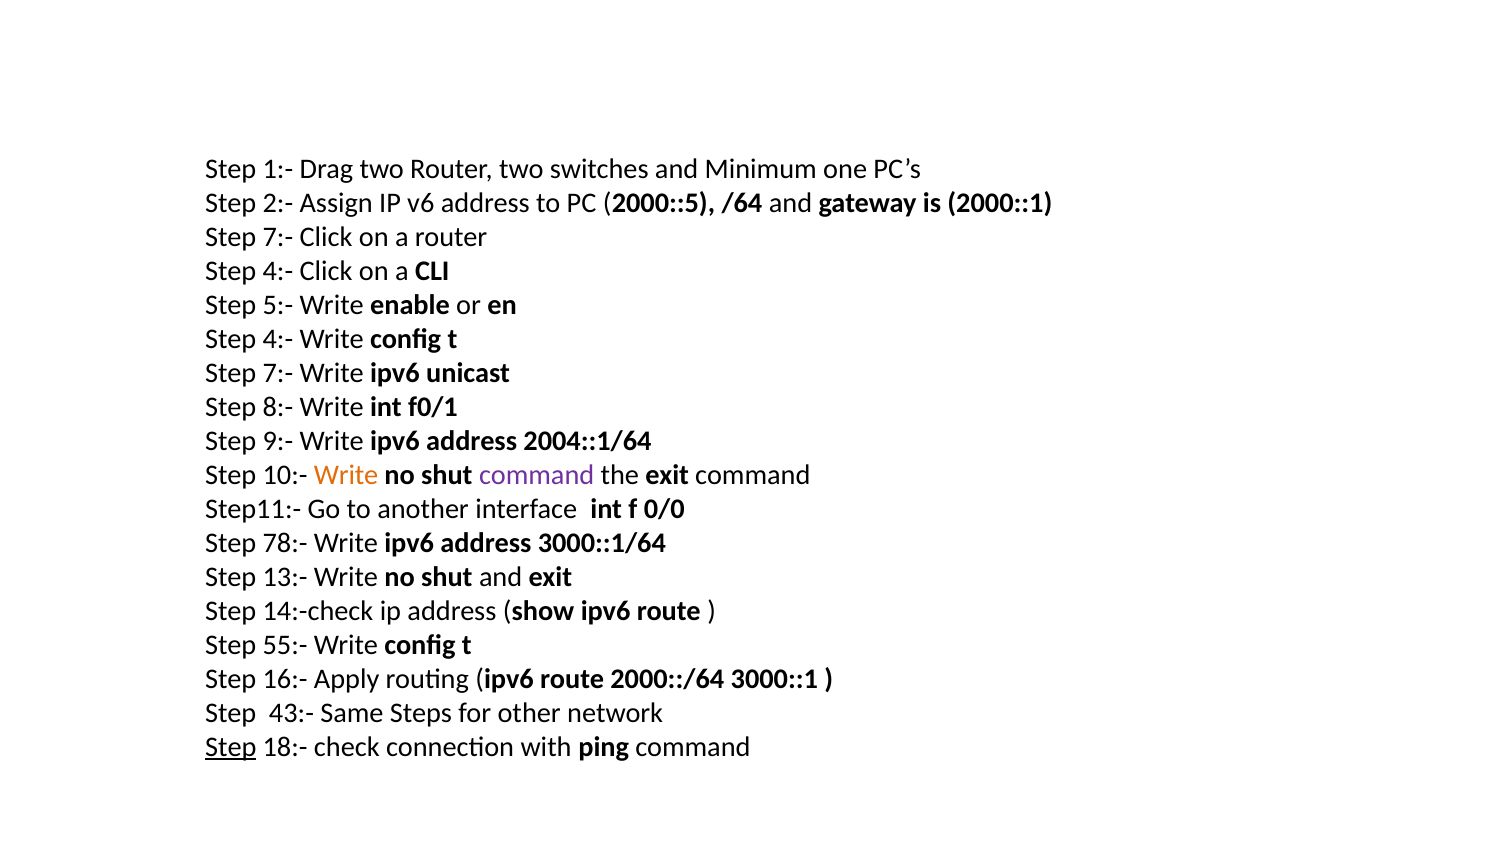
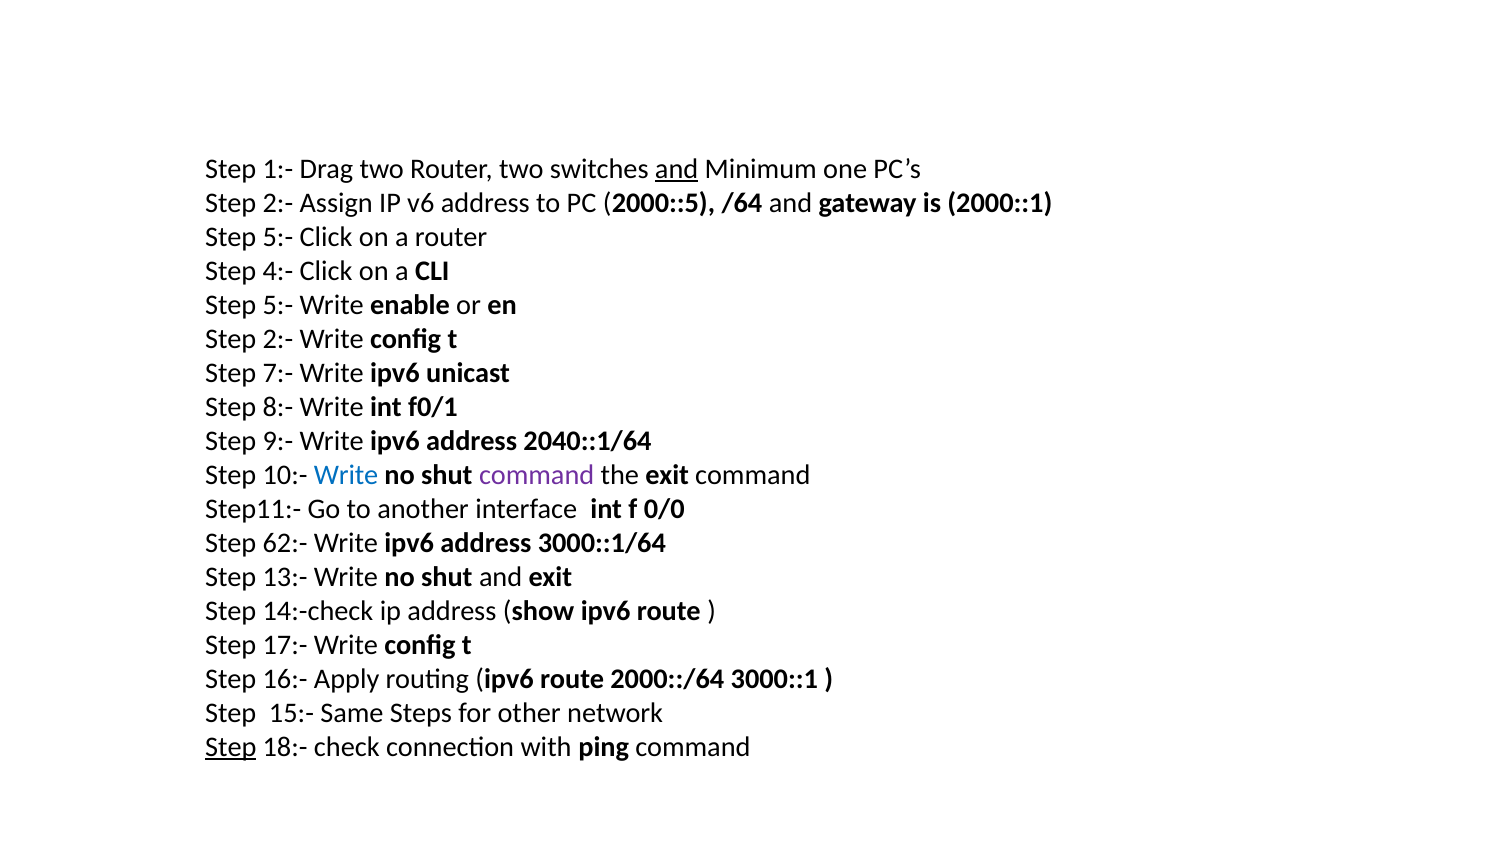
and at (677, 169) underline: none -> present
7:- at (278, 237): 7:- -> 5:-
4:- at (278, 339): 4:- -> 2:-
2004::1/64: 2004::1/64 -> 2040::1/64
Write at (346, 475) colour: orange -> blue
78:-: 78:- -> 62:-
55:-: 55:- -> 17:-
43:-: 43:- -> 15:-
